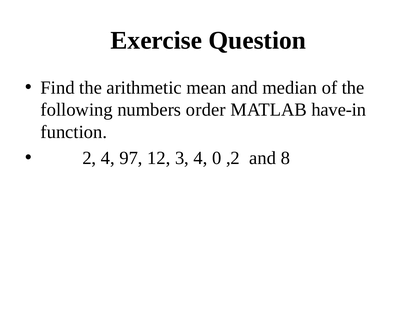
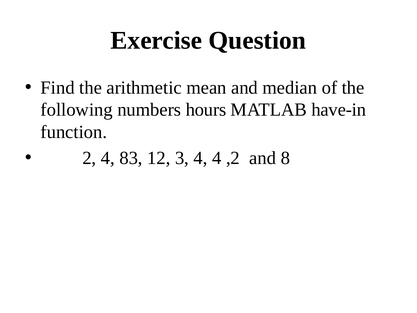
order: order -> hours
97: 97 -> 83
4 0: 0 -> 4
